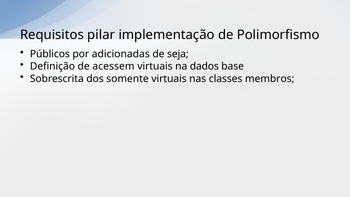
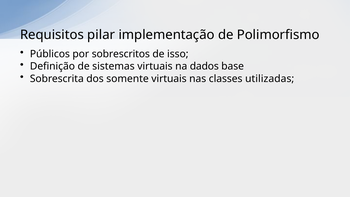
adicionadas: adicionadas -> sobrescritos
seja: seja -> isso
acessem: acessem -> sistemas
membros: membros -> utilizadas
